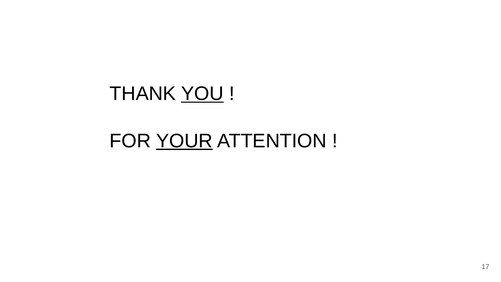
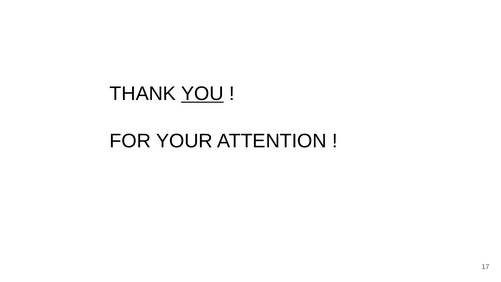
YOUR underline: present -> none
